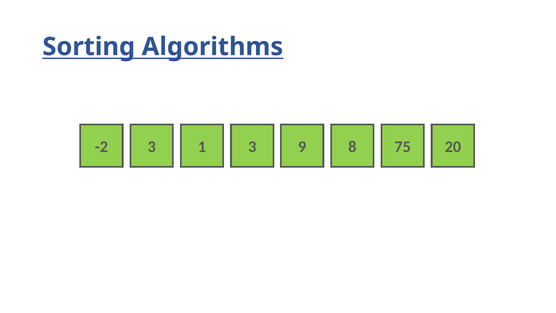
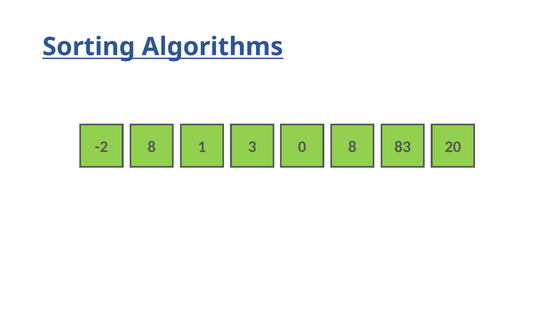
-2 3: 3 -> 8
9: 9 -> 0
75: 75 -> 83
